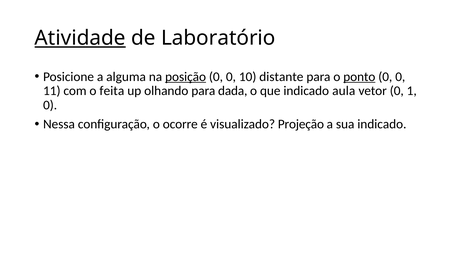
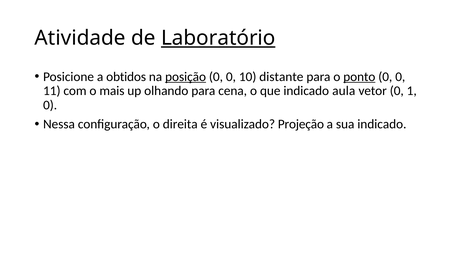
Atividade underline: present -> none
Laboratório underline: none -> present
alguma: alguma -> obtidos
feita: feita -> mais
dada: dada -> cena
ocorre: ocorre -> direita
